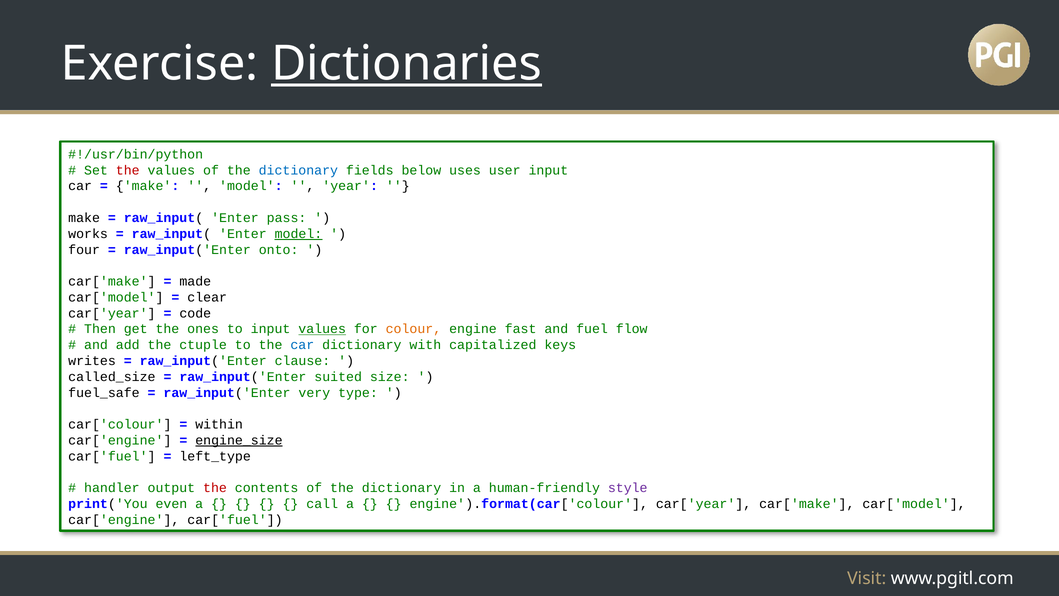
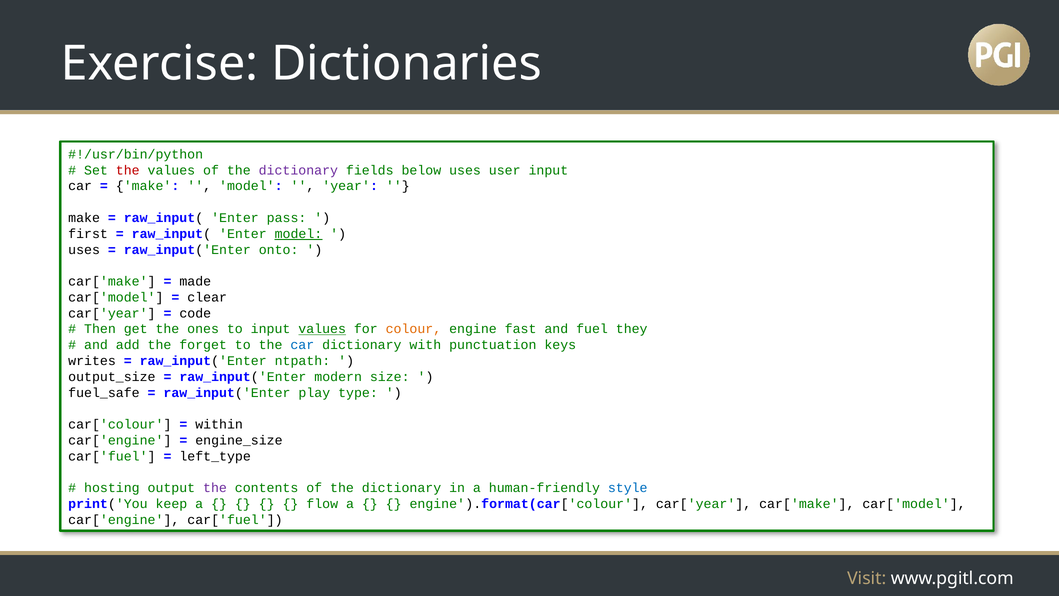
Dictionaries underline: present -> none
dictionary at (298, 170) colour: blue -> purple
works: works -> first
four at (84, 250): four -> uses
flow: flow -> they
ctuple: ctuple -> forget
capitalized: capitalized -> punctuation
clause: clause -> ntpath
called_size: called_size -> output_size
suited: suited -> modern
very: very -> play
engine_size underline: present -> none
handler: handler -> hosting
the at (215, 488) colour: red -> purple
style colour: purple -> blue
even: even -> keep
call: call -> flow
